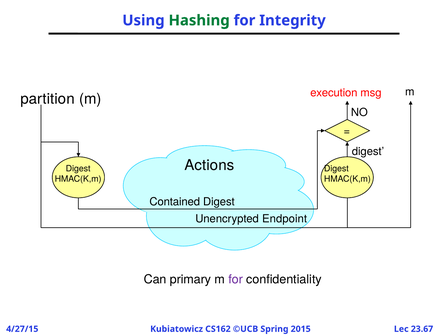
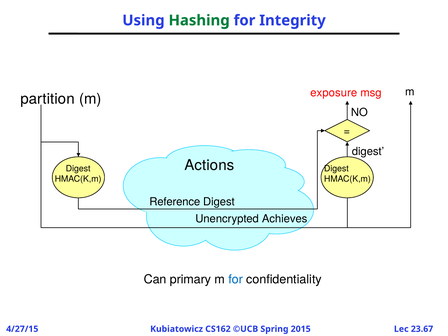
execution: execution -> exposure
Contained: Contained -> Reference
Endpoint: Endpoint -> Achieves
for at (236, 279) colour: purple -> blue
